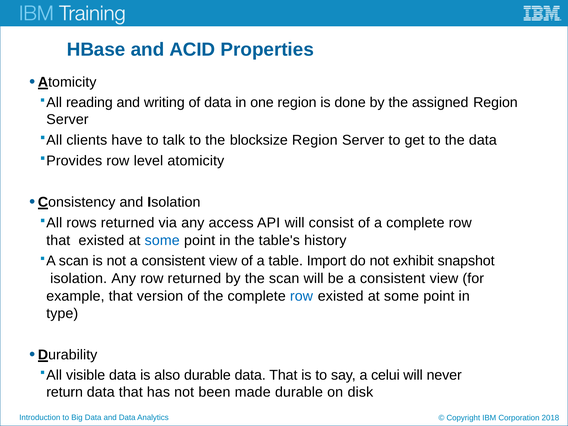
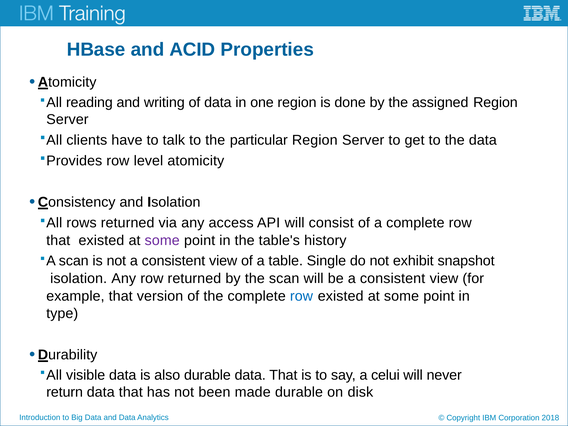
blocksize: blocksize -> particular
some at (162, 240) colour: blue -> purple
Import: Import -> Single
